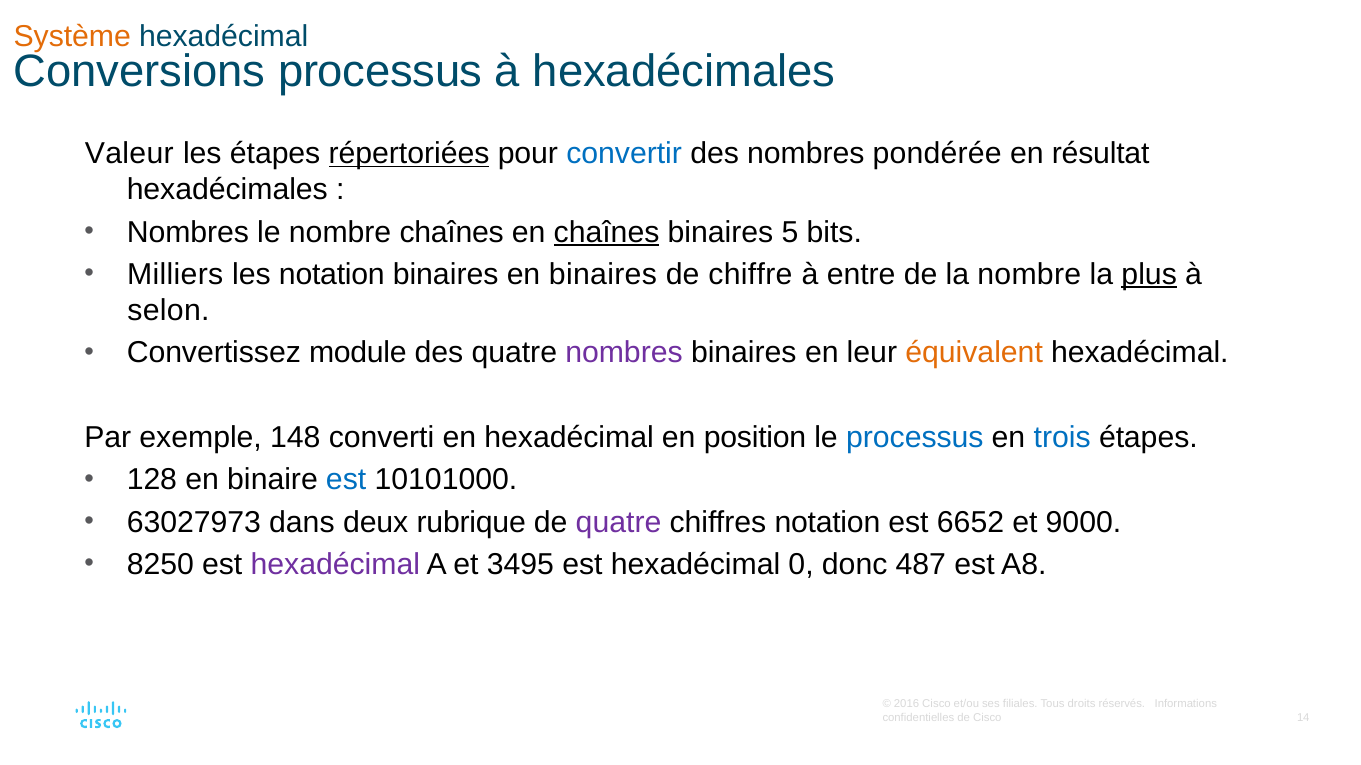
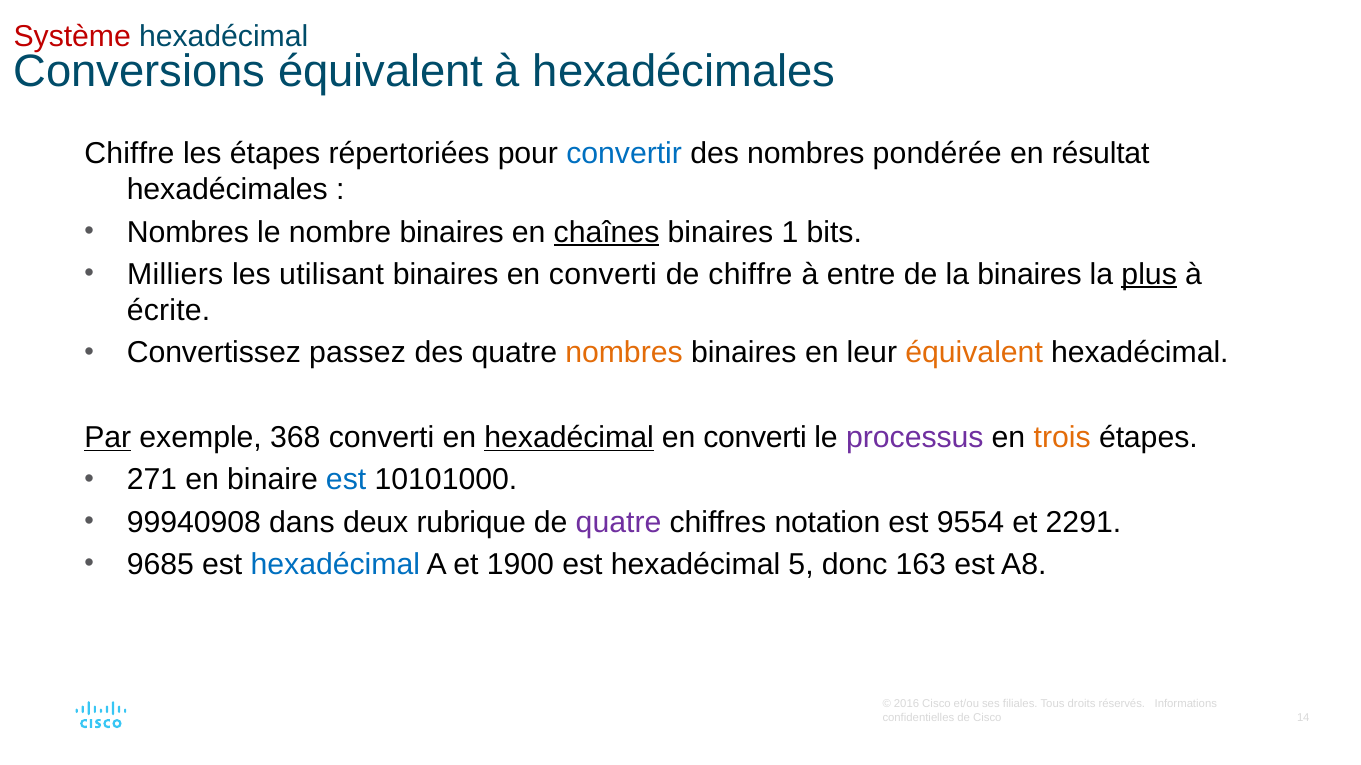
Système colour: orange -> red
Conversions processus: processus -> équivalent
Valeur at (129, 154): Valeur -> Chiffre
répertoriées underline: present -> none
nombre chaînes: chaînes -> binaires
5: 5 -> 1
les notation: notation -> utilisant
binaires en binaires: binaires -> converti
la nombre: nombre -> binaires
selon: selon -> écrite
module: module -> passez
nombres at (624, 353) colour: purple -> orange
Par underline: none -> present
148: 148 -> 368
hexadécimal at (569, 438) underline: none -> present
position at (755, 438): position -> converti
processus at (915, 438) colour: blue -> purple
trois colour: blue -> orange
128: 128 -> 271
63027973: 63027973 -> 99940908
6652: 6652 -> 9554
9000: 9000 -> 2291
8250: 8250 -> 9685
hexadécimal at (335, 565) colour: purple -> blue
3495: 3495 -> 1900
0: 0 -> 5
487: 487 -> 163
